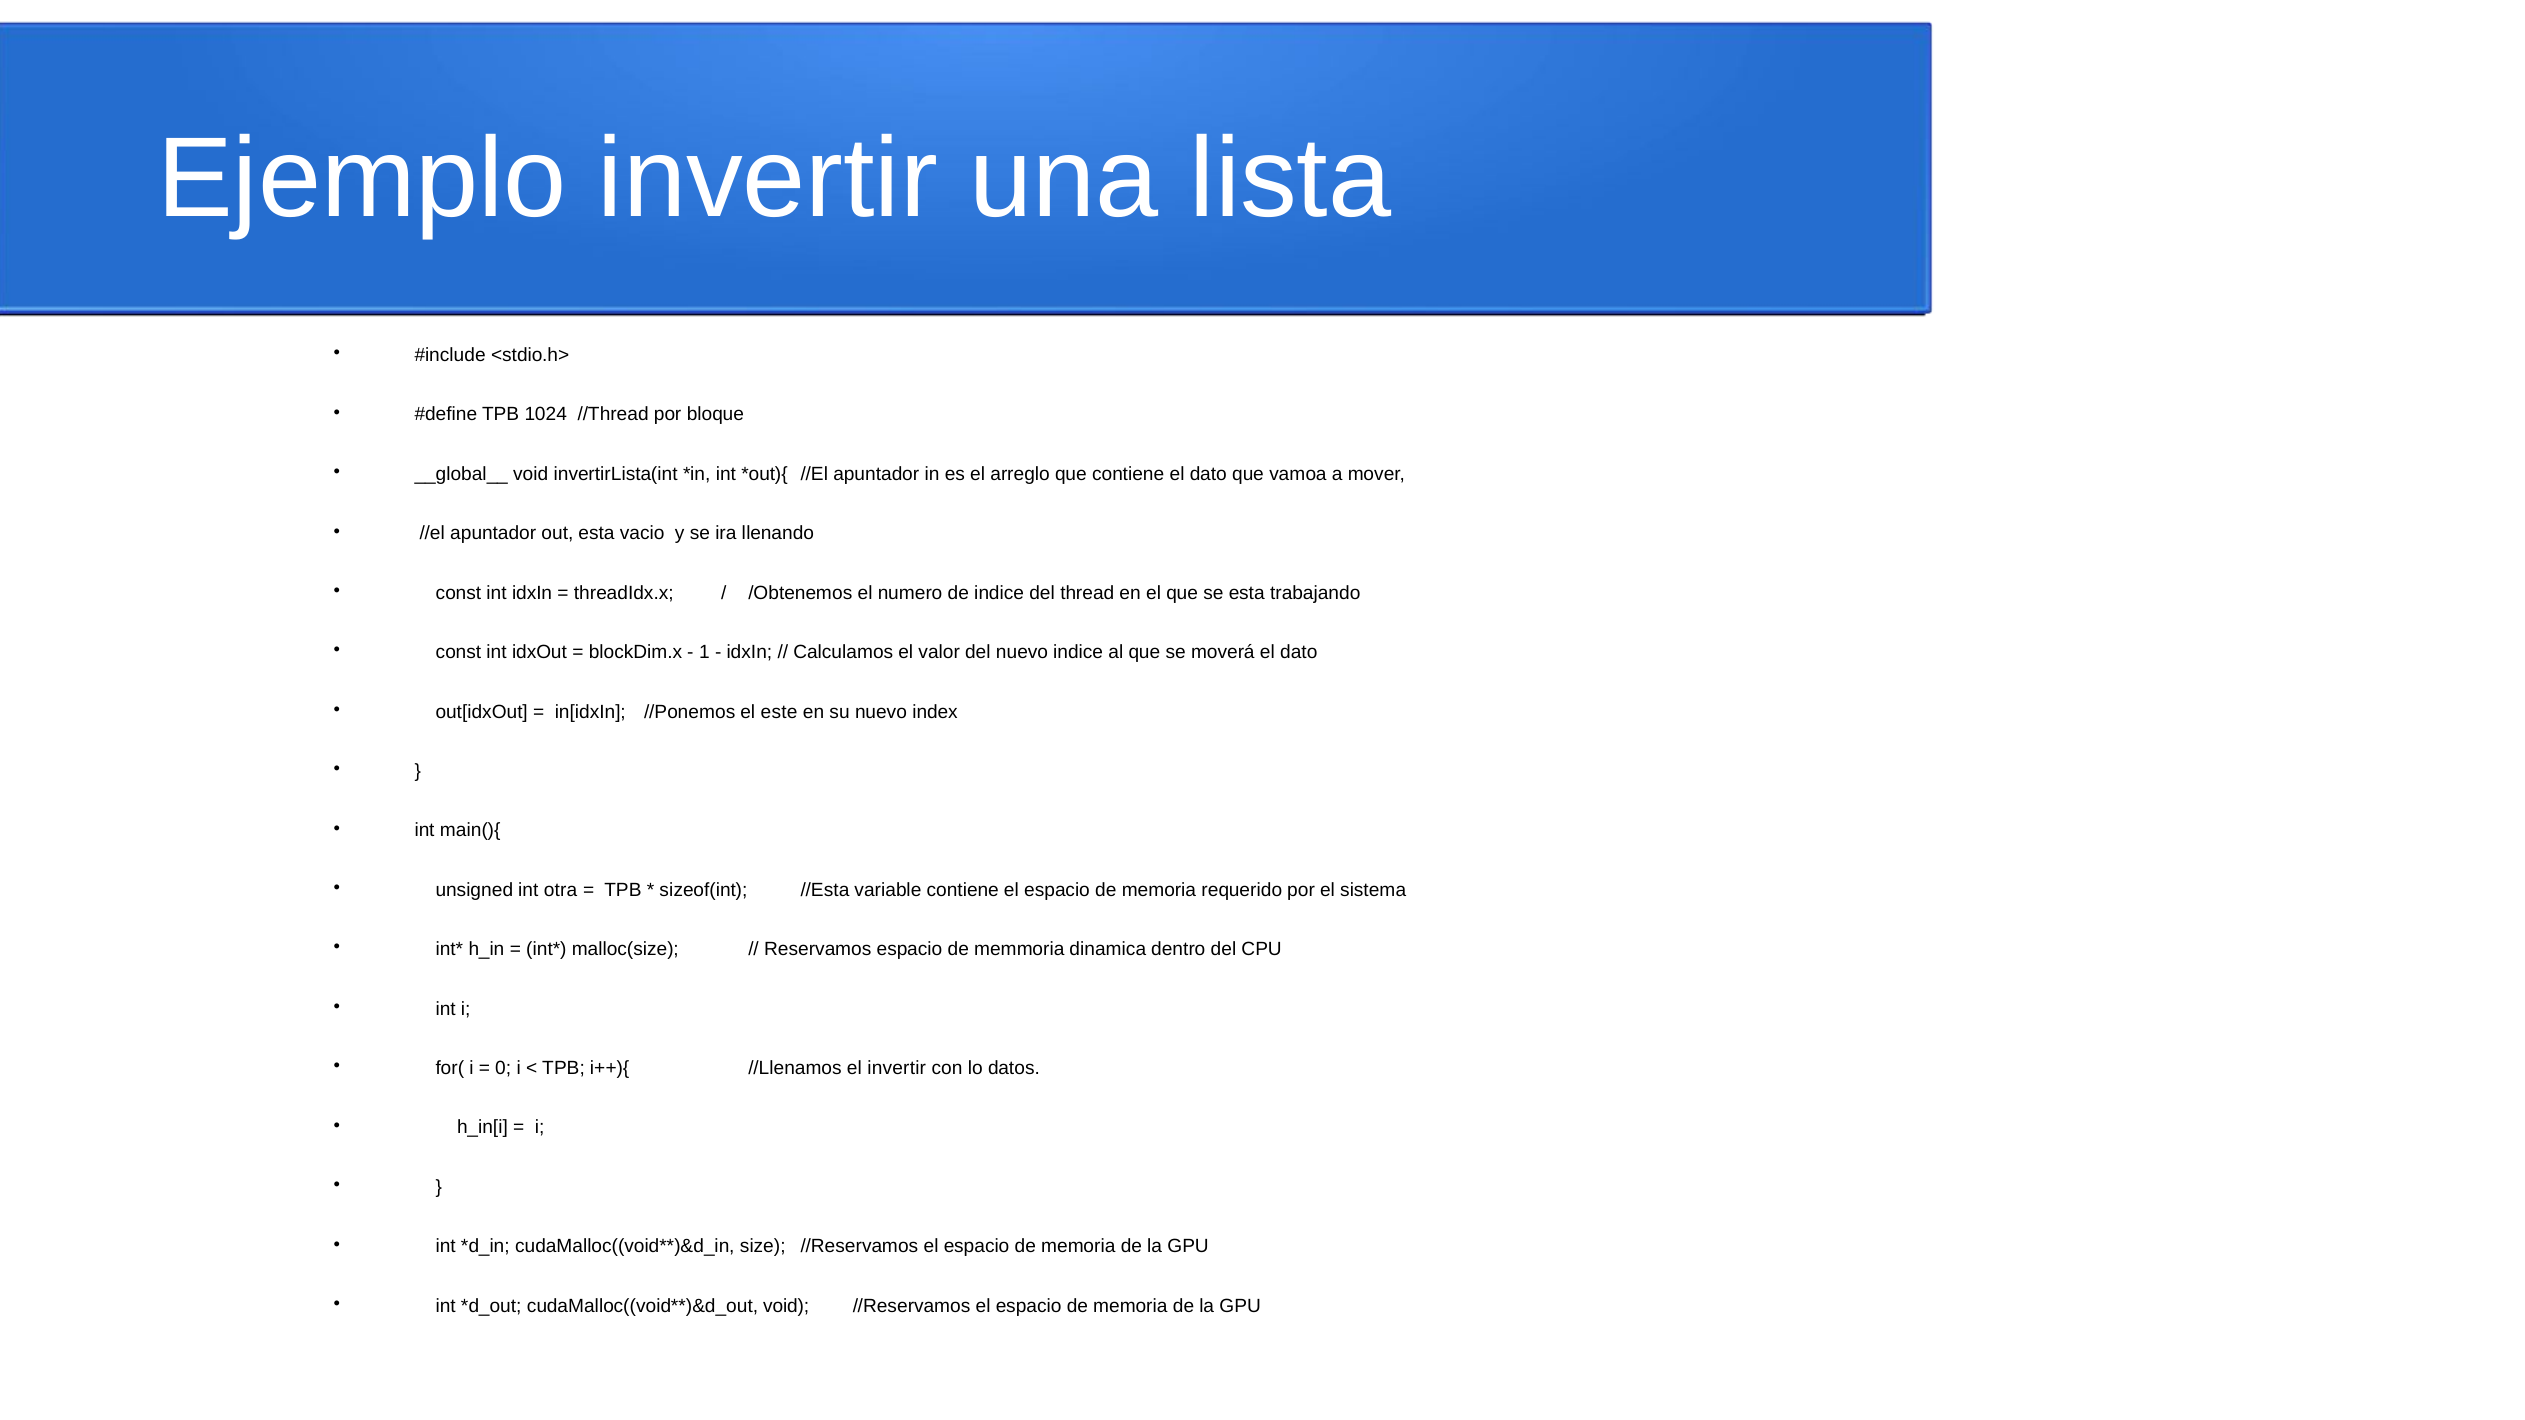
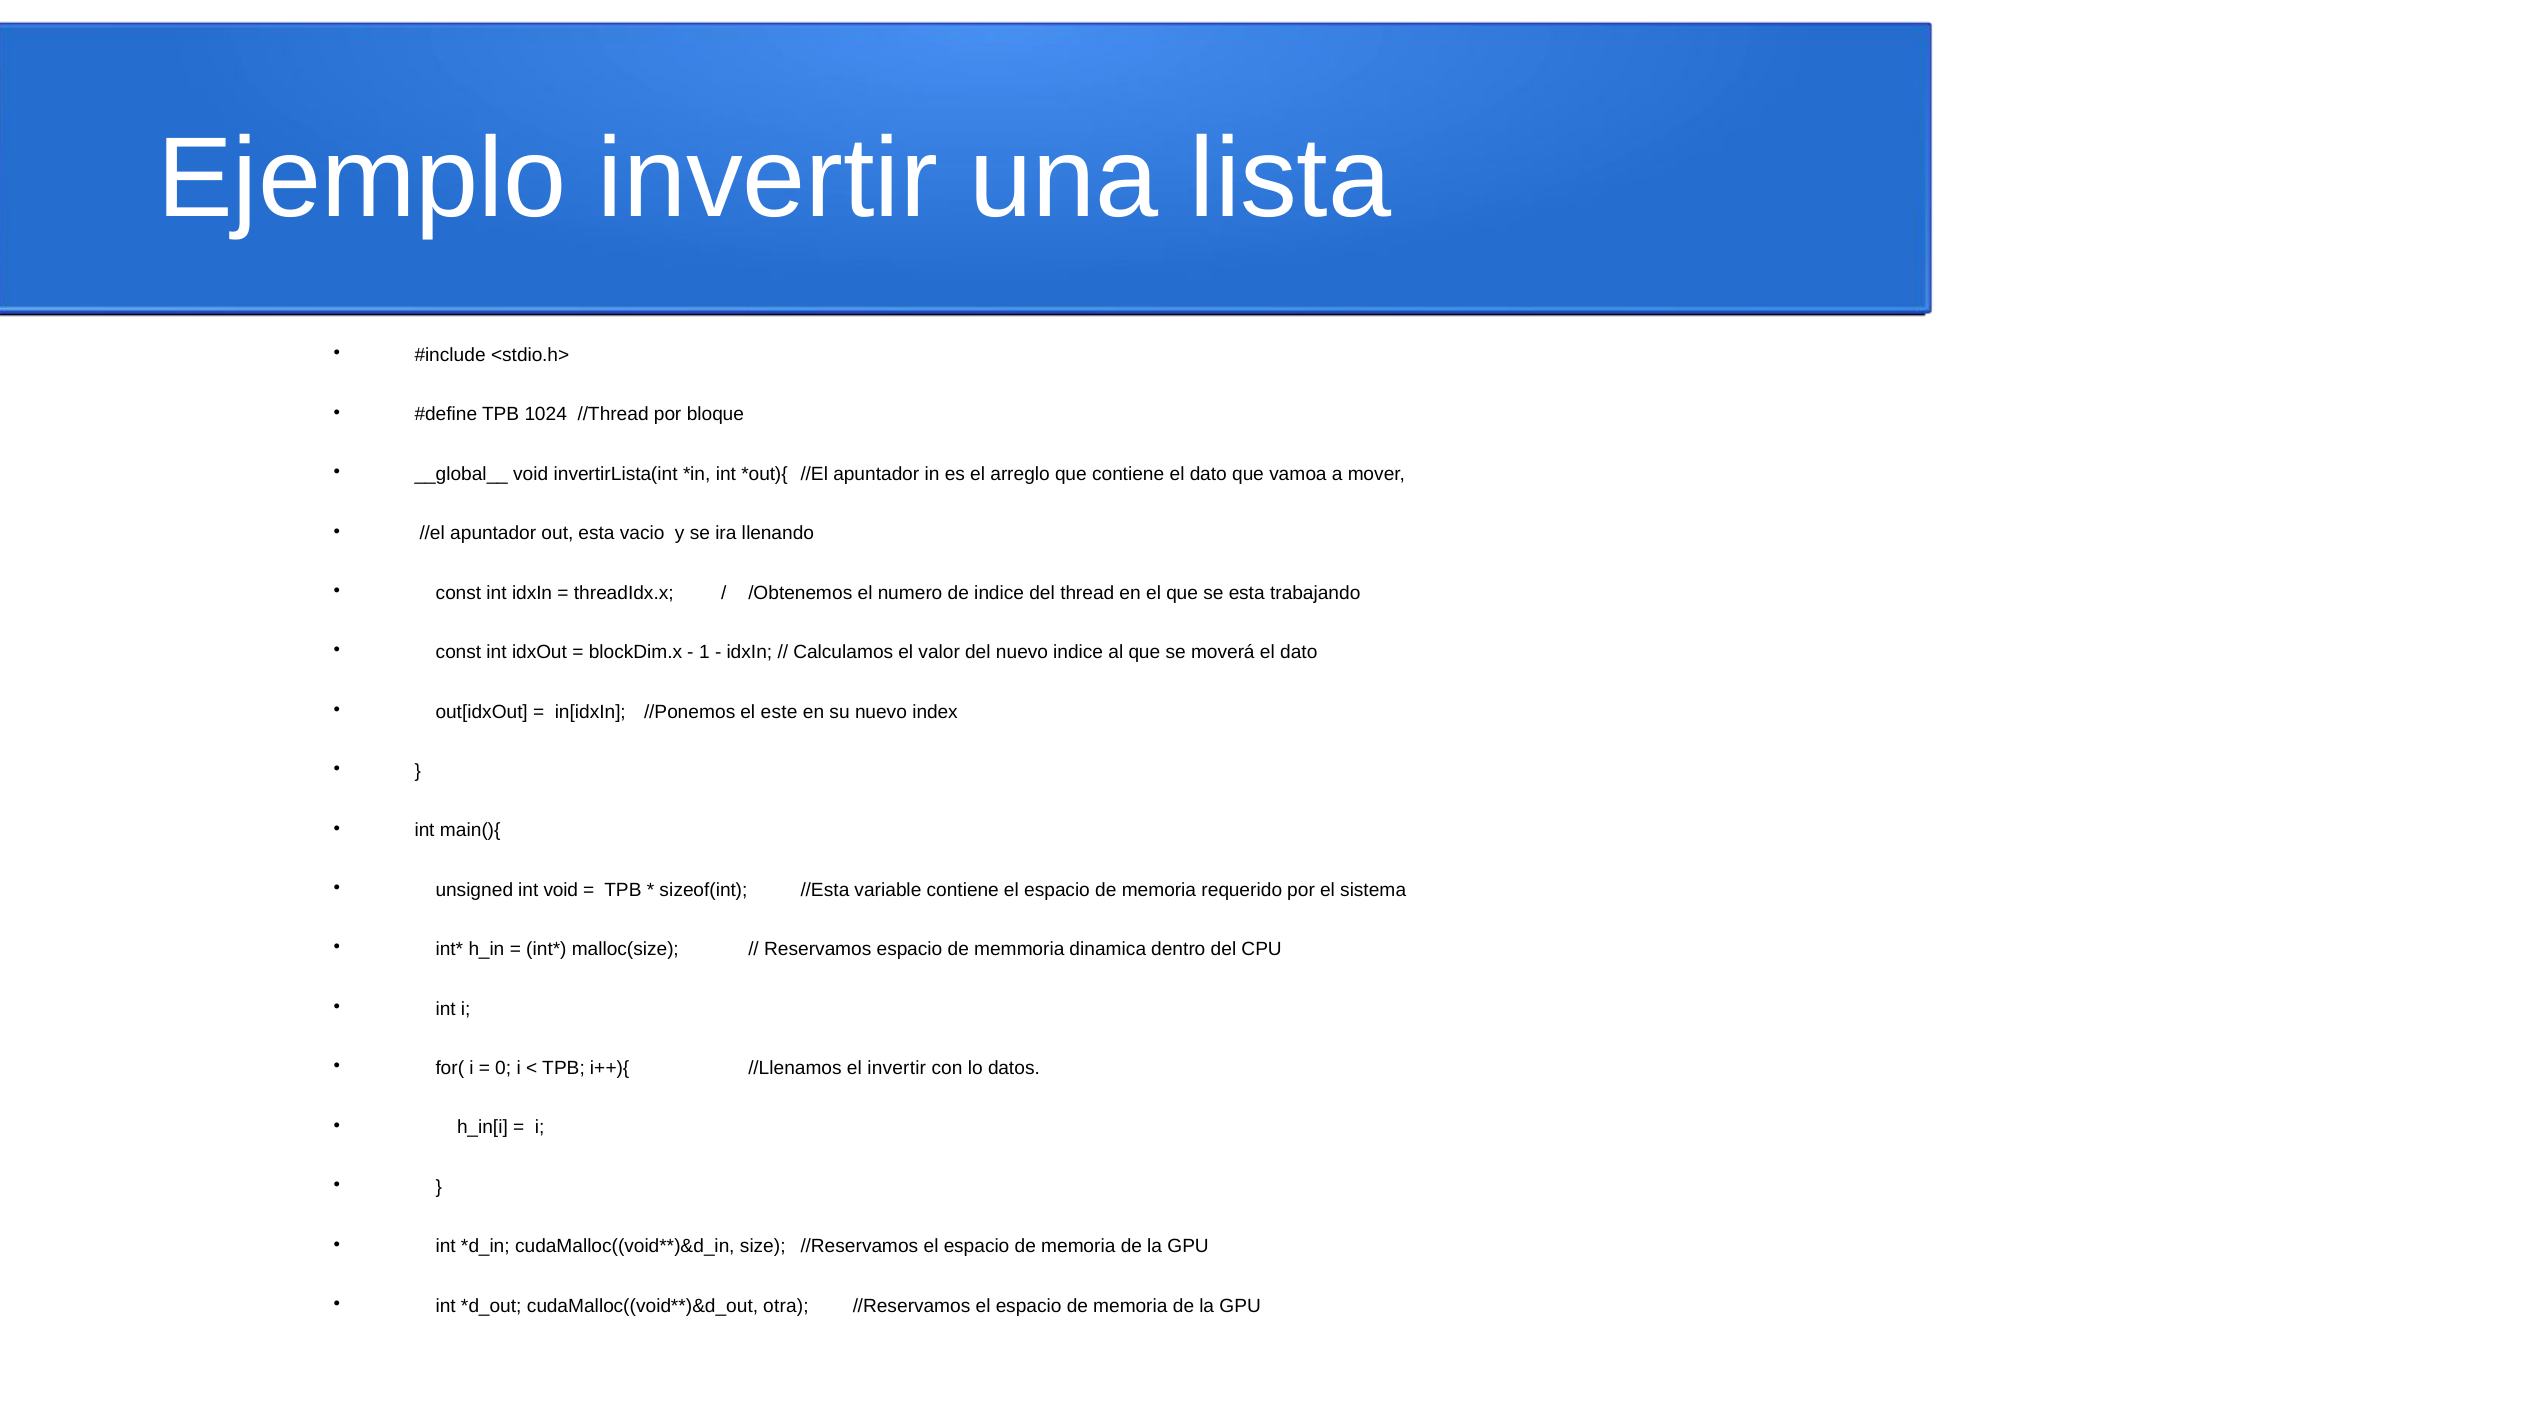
int otra: otra -> void
void at (786, 1306): void -> otra
